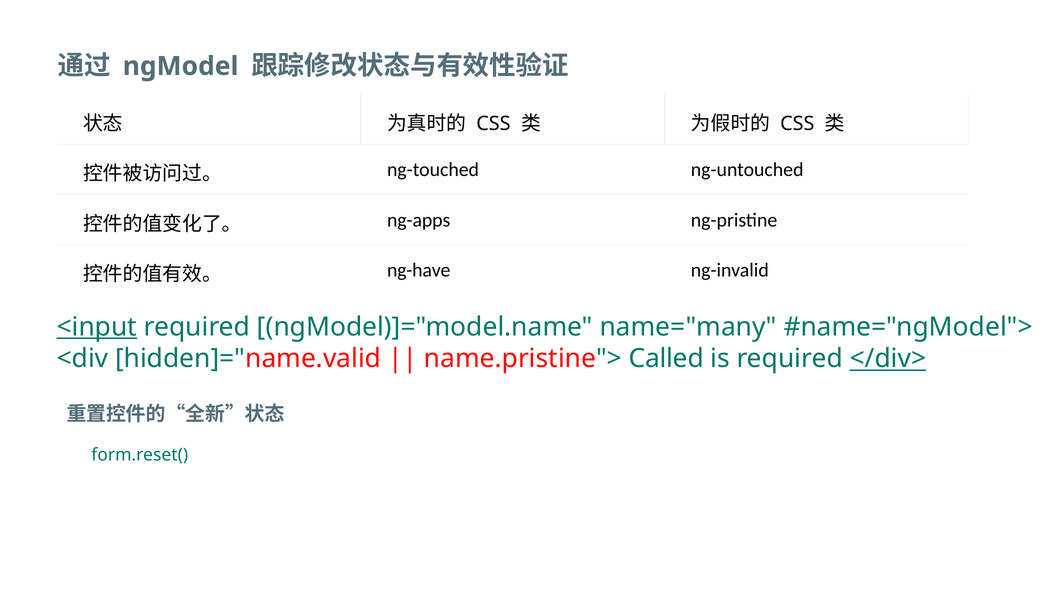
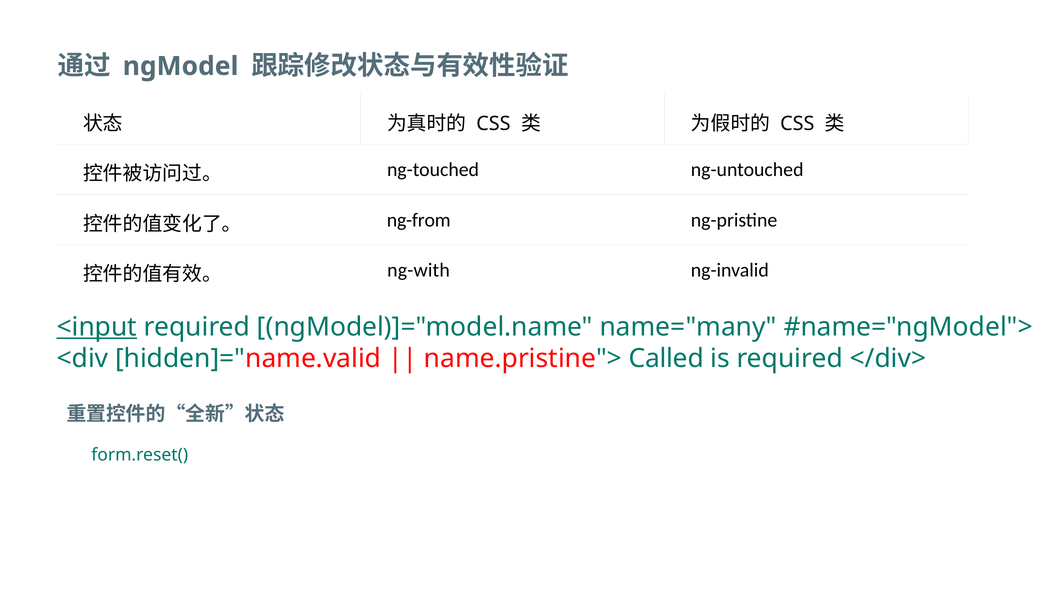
ng-apps: ng-apps -> ng-from
ng-have: ng-have -> ng-with
</div> underline: present -> none
